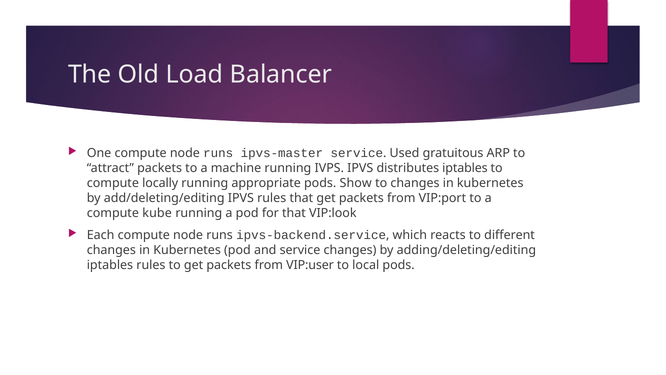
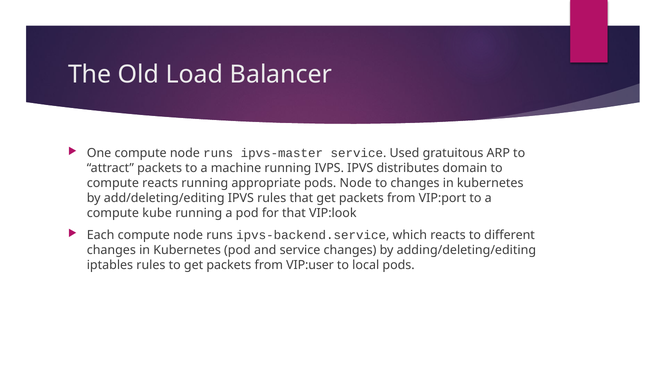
distributes iptables: iptables -> domain
compute locally: locally -> reacts
pods Show: Show -> Node
